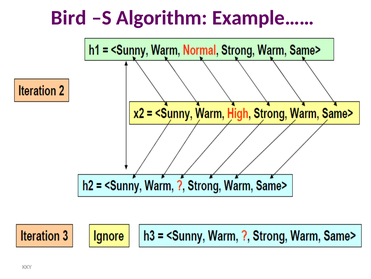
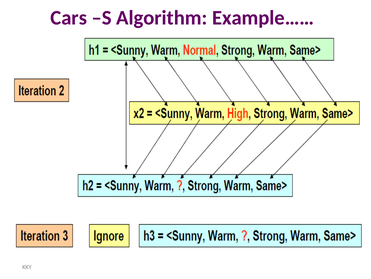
Bird: Bird -> Cars
